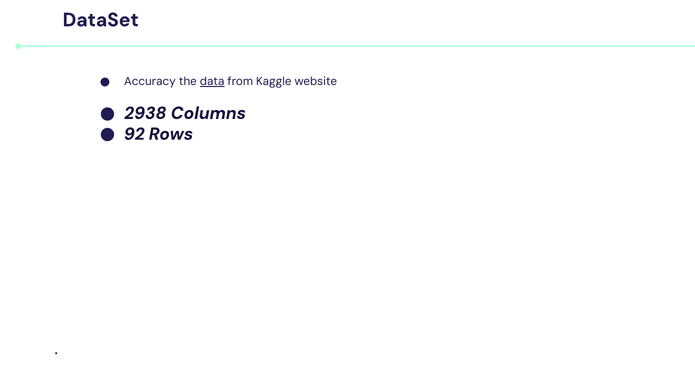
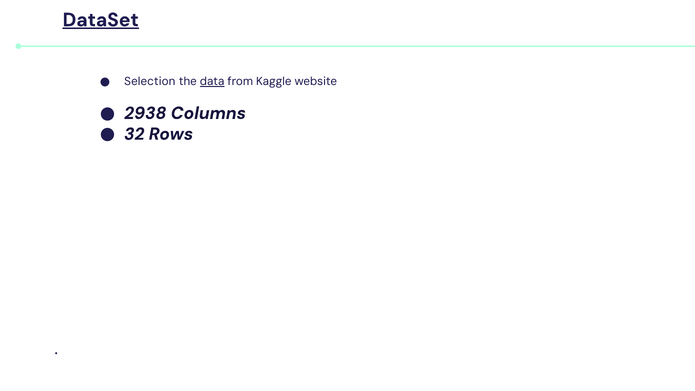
DataSet underline: none -> present
Accuracy: Accuracy -> Selection
92: 92 -> 32
